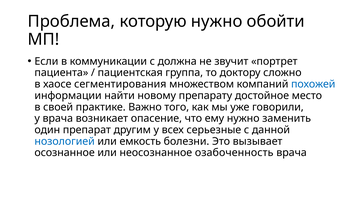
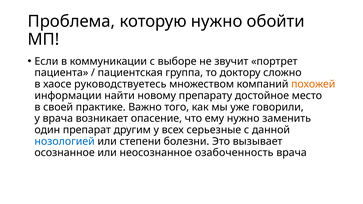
должна: должна -> выборе
сегментирования: сегментирования -> руководствуетесь
похожей colour: blue -> orange
емкость: емкость -> степени
